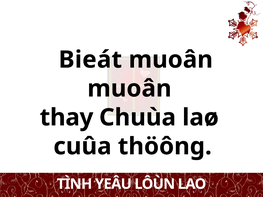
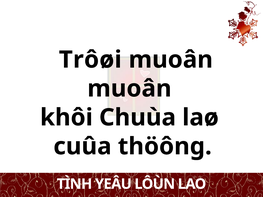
Bieát: Bieát -> Trôøi
thay: thay -> khôi
